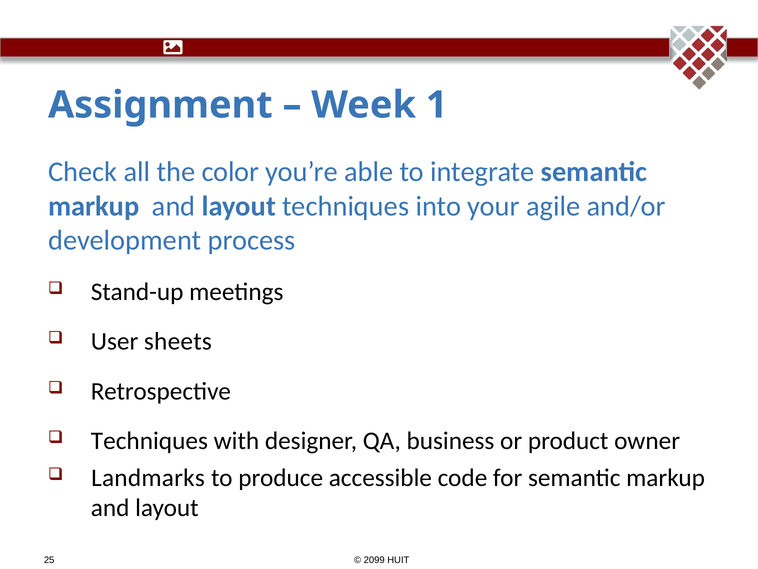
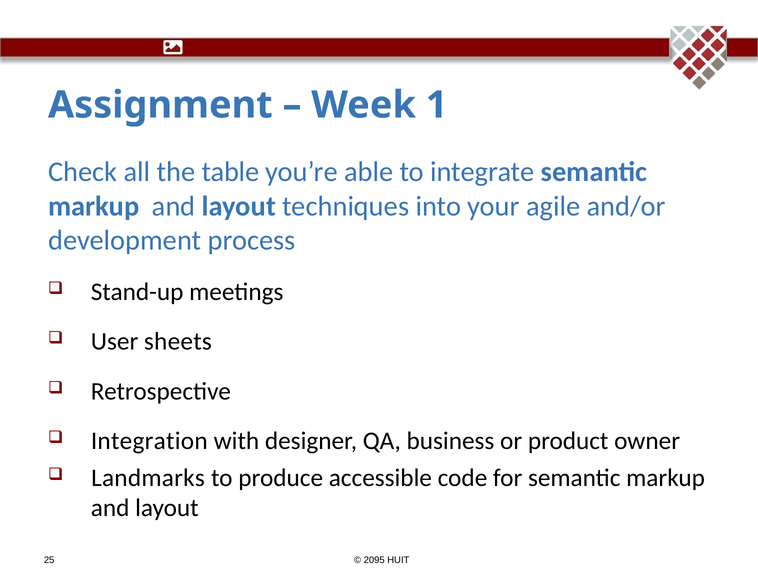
color: color -> table
Techniques at (149, 441): Techniques -> Integration
2099: 2099 -> 2095
